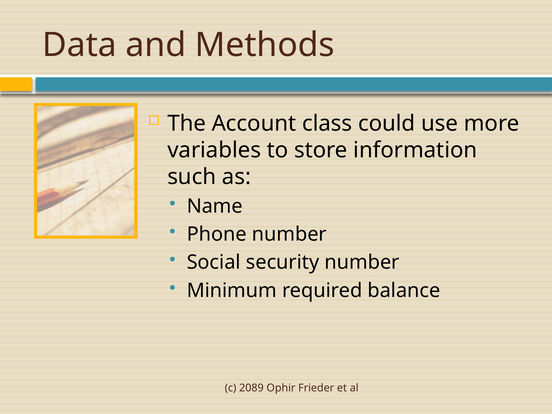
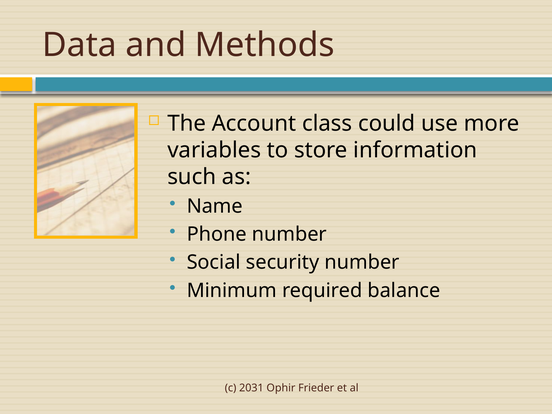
2089: 2089 -> 2031
